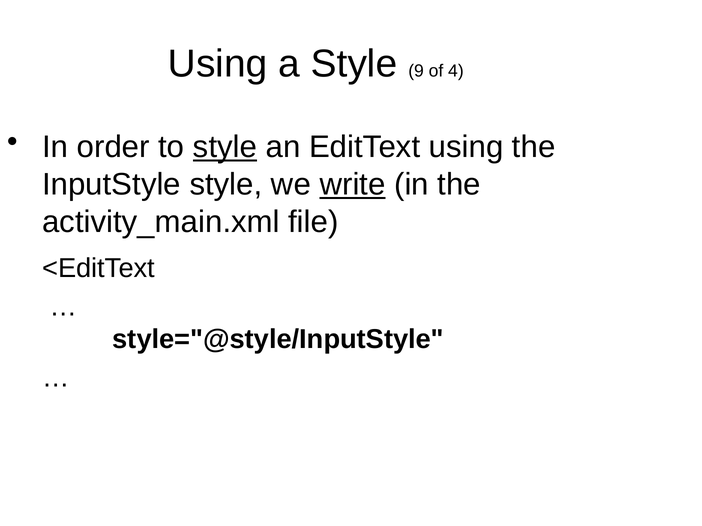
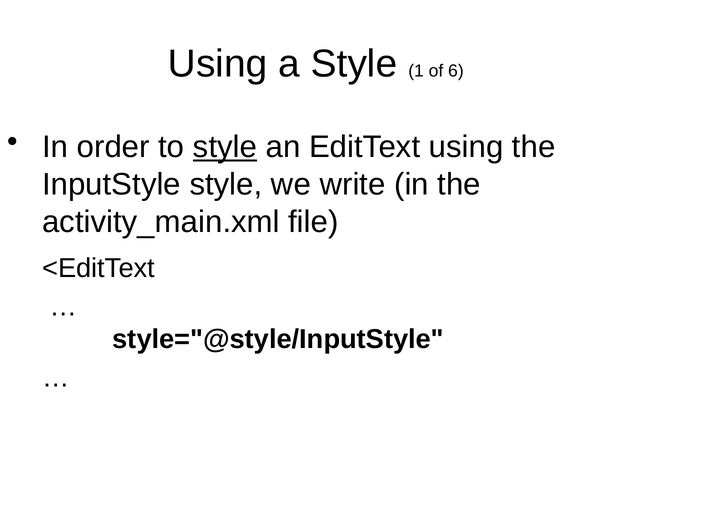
9: 9 -> 1
4: 4 -> 6
write underline: present -> none
